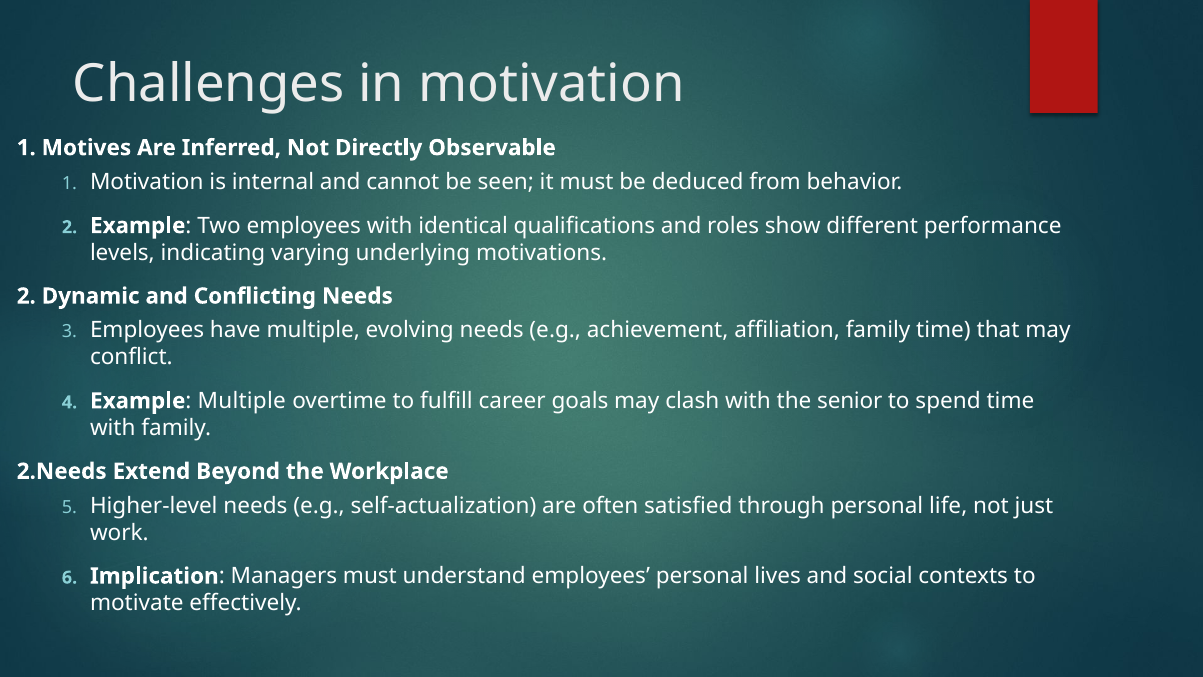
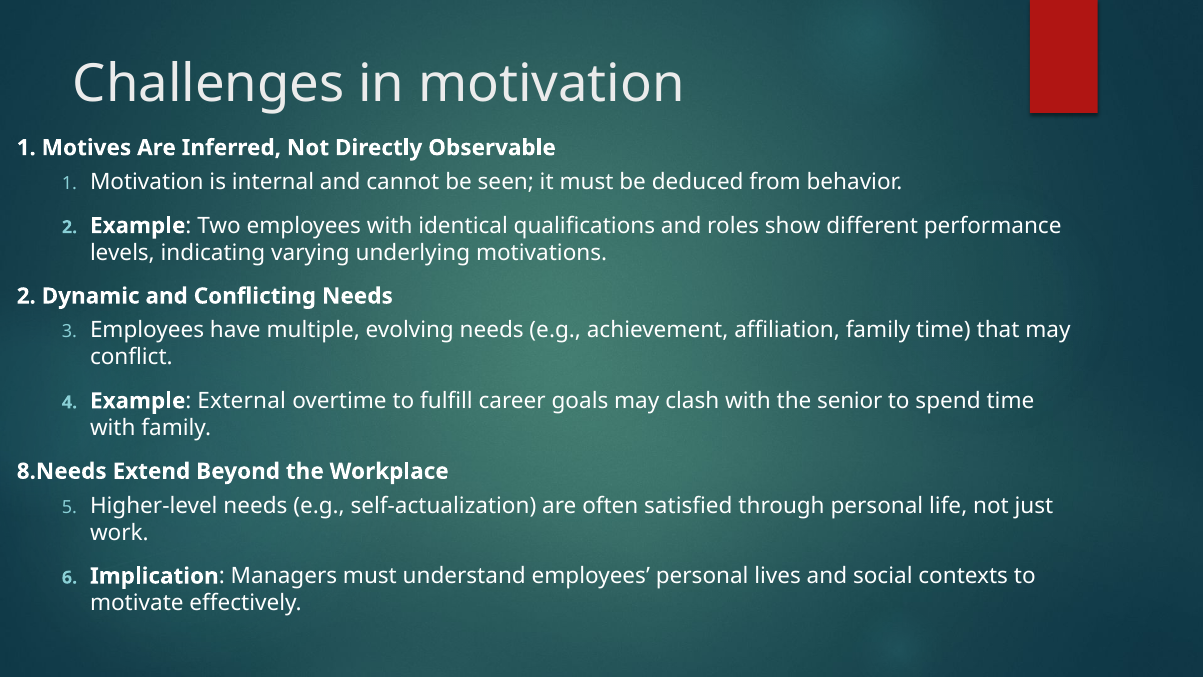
Multiple at (242, 401): Multiple -> External
2.Needs: 2.Needs -> 8.Needs
